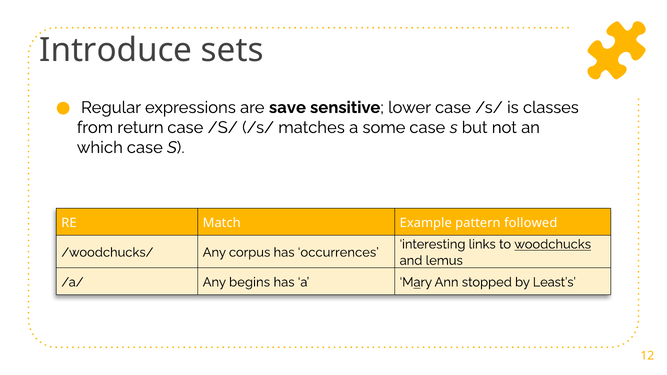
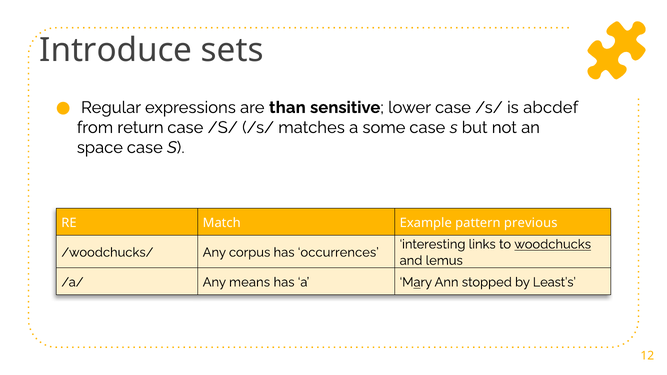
save: save -> than
classes: classes -> abcdef
which: which -> space
followed: followed -> previous
begins: begins -> means
